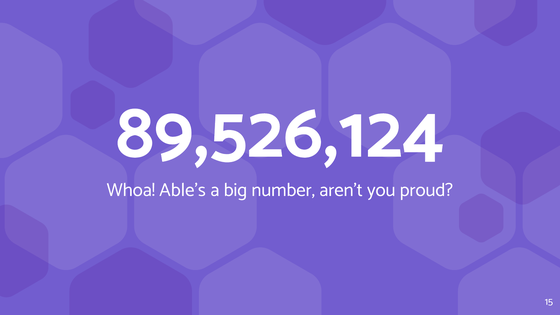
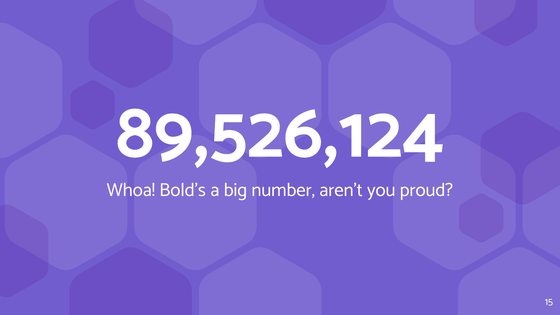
Able’s: Able’s -> Bold’s
